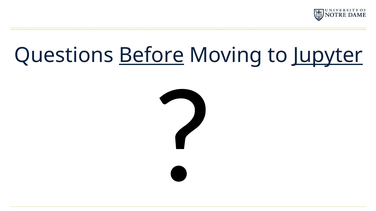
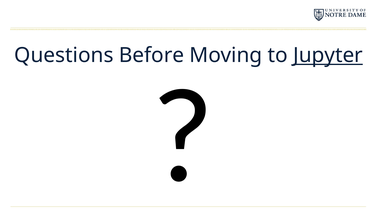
Before underline: present -> none
